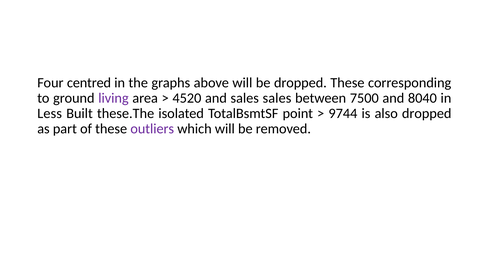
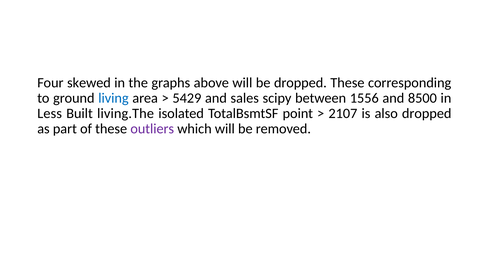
centred: centred -> skewed
living colour: purple -> blue
4520: 4520 -> 5429
sales sales: sales -> scipy
7500: 7500 -> 1556
8040: 8040 -> 8500
these.The: these.The -> living.The
9744: 9744 -> 2107
